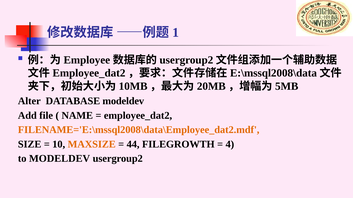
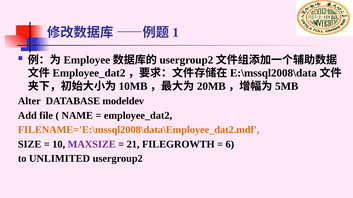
MAXSIZE colour: orange -> purple
44: 44 -> 21
4: 4 -> 6
to MODELDEV: MODELDEV -> UNLIMITED
